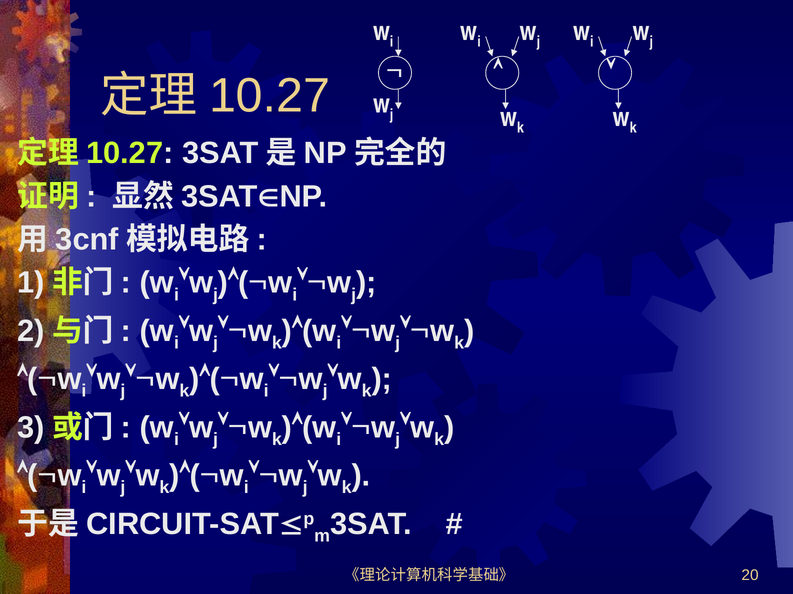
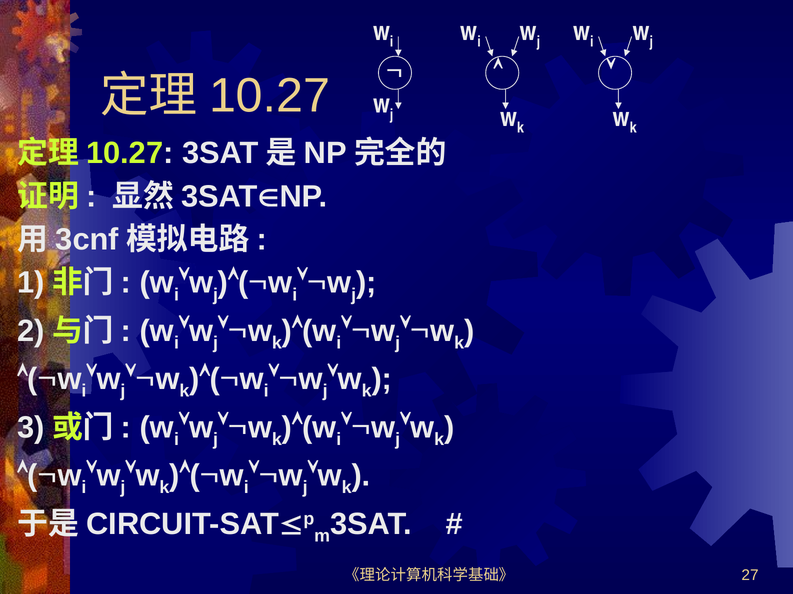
20: 20 -> 27
